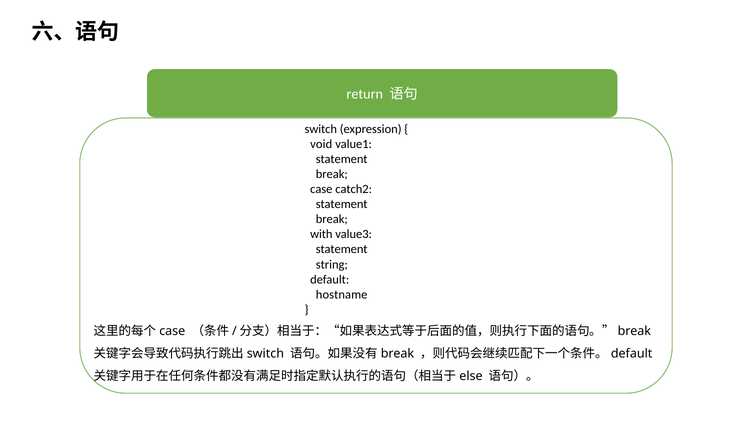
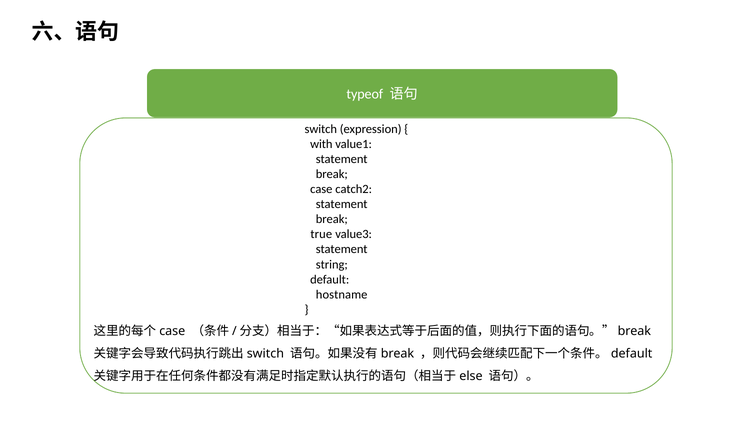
return: return -> typeof
void: void -> with
with: with -> true
